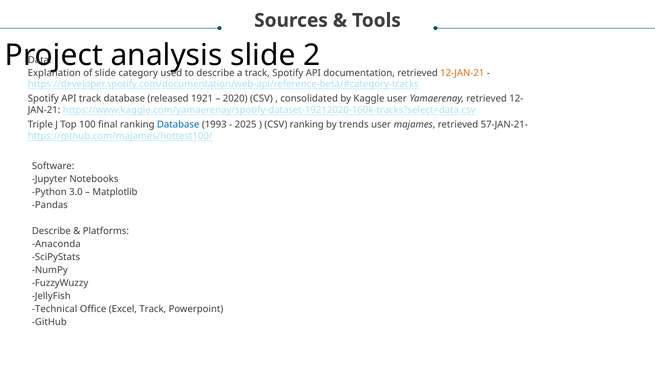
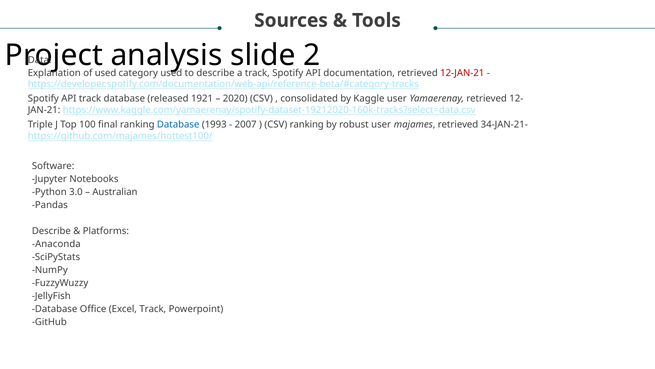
slide at (105, 73): slide -> used
12-JAN-21 colour: orange -> red
2025: 2025 -> 2007
trends: trends -> robust
57-JAN-21-: 57-JAN-21- -> 34-JAN-21-
Matplotlib: Matplotlib -> Australian
Technical at (55, 308): Technical -> Database
